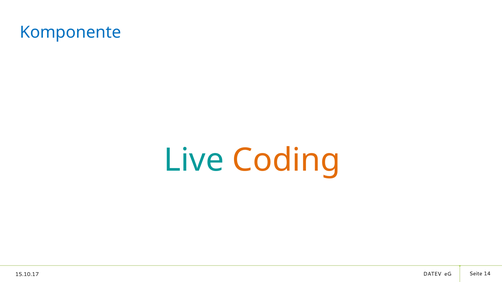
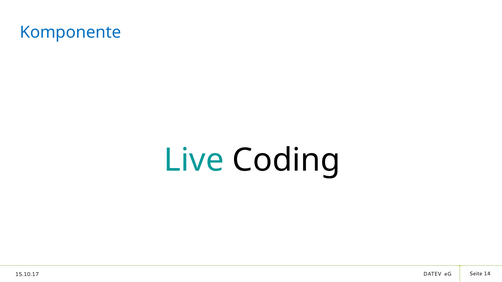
Coding colour: orange -> black
